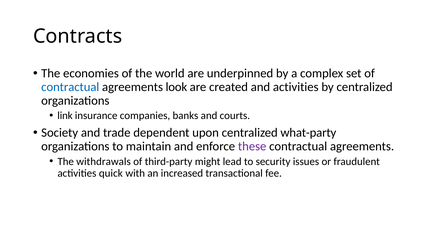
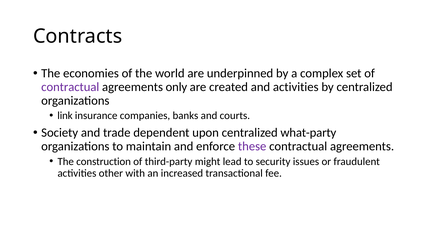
contractual at (70, 87) colour: blue -> purple
look: look -> only
withdrawals: withdrawals -> construction
quick: quick -> other
